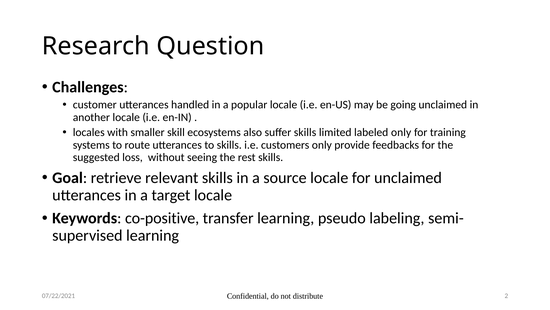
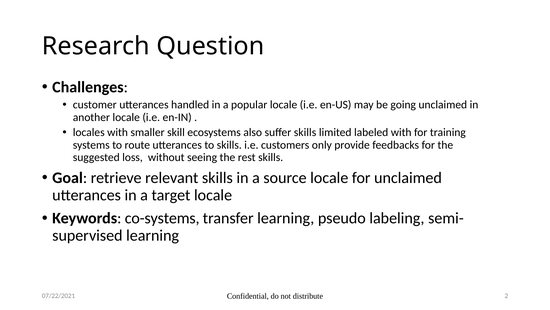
labeled only: only -> with
co-positive: co-positive -> co-systems
